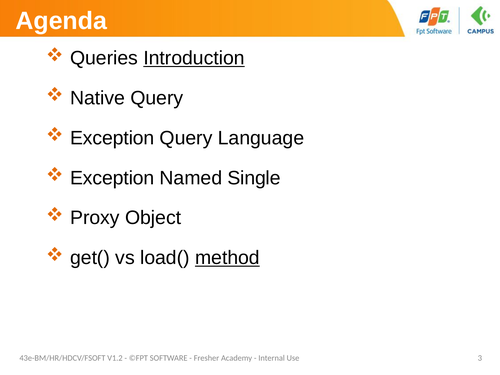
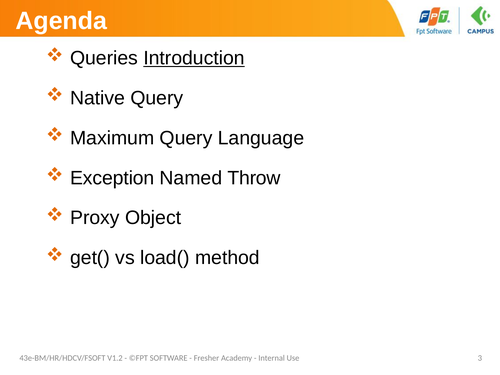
Exception at (112, 138): Exception -> Maximum
Single: Single -> Throw
method underline: present -> none
